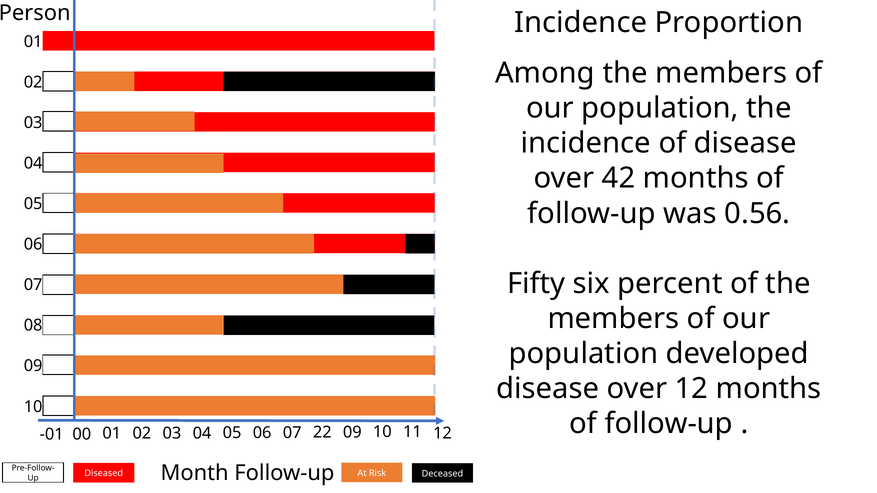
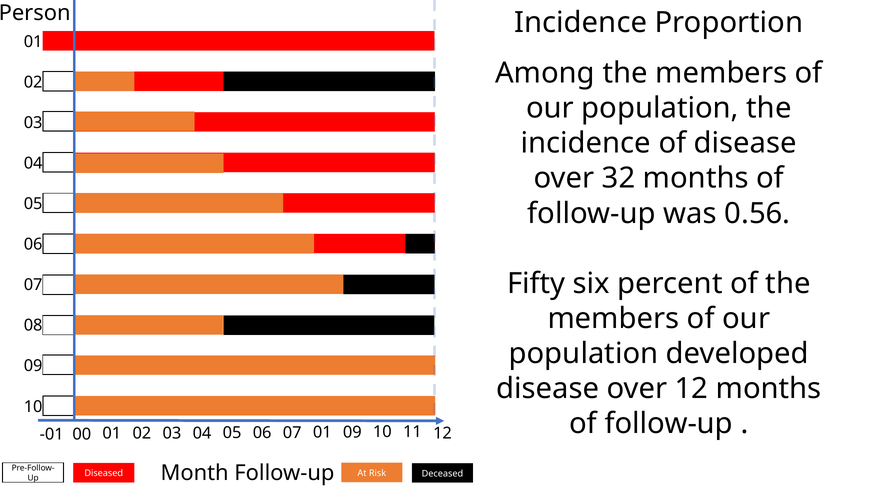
42: 42 -> 32
07 22: 22 -> 01
